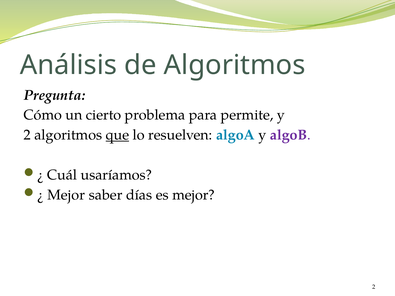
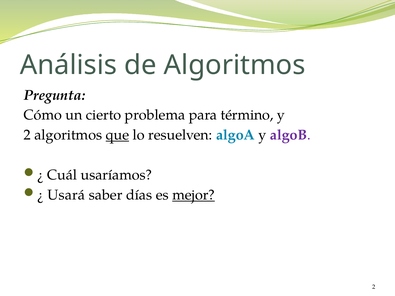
permite: permite -> término
Mejor at (66, 195): Mejor -> Usará
mejor at (194, 195) underline: none -> present
